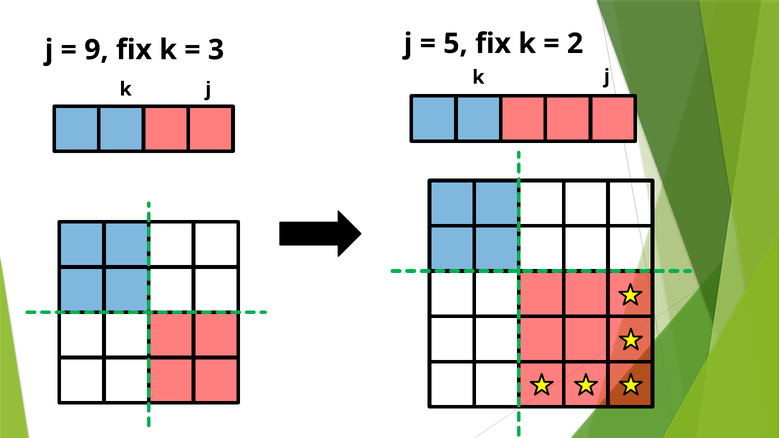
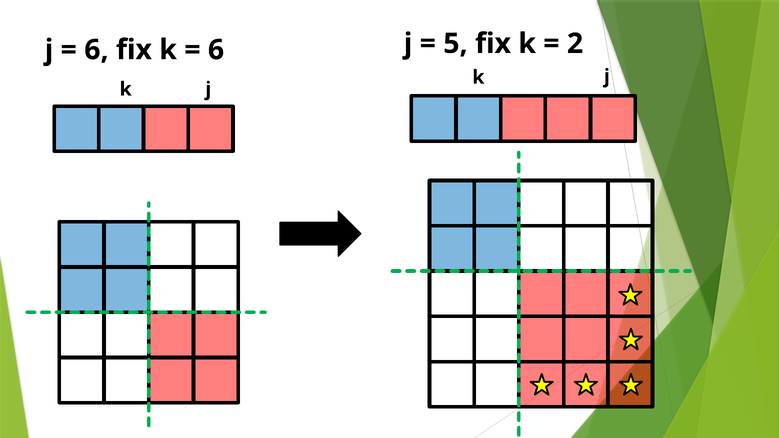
9 at (96, 50): 9 -> 6
3 at (216, 50): 3 -> 6
